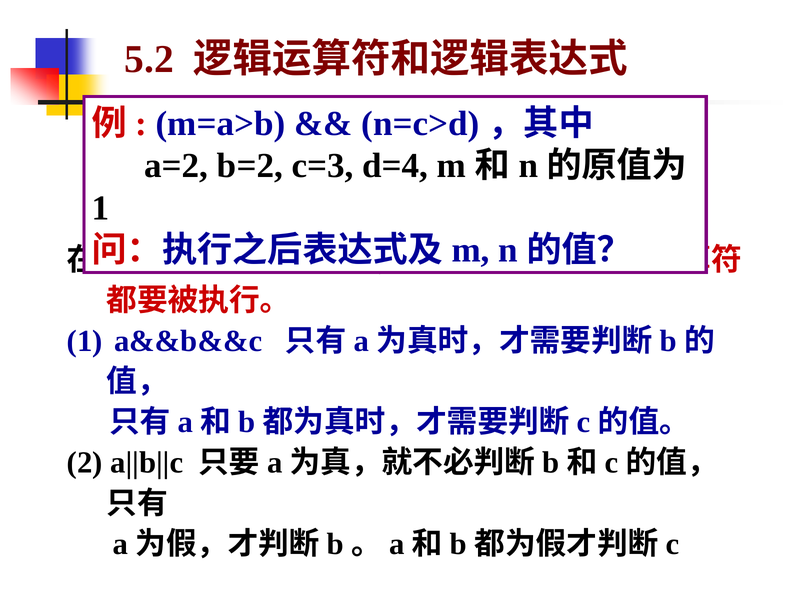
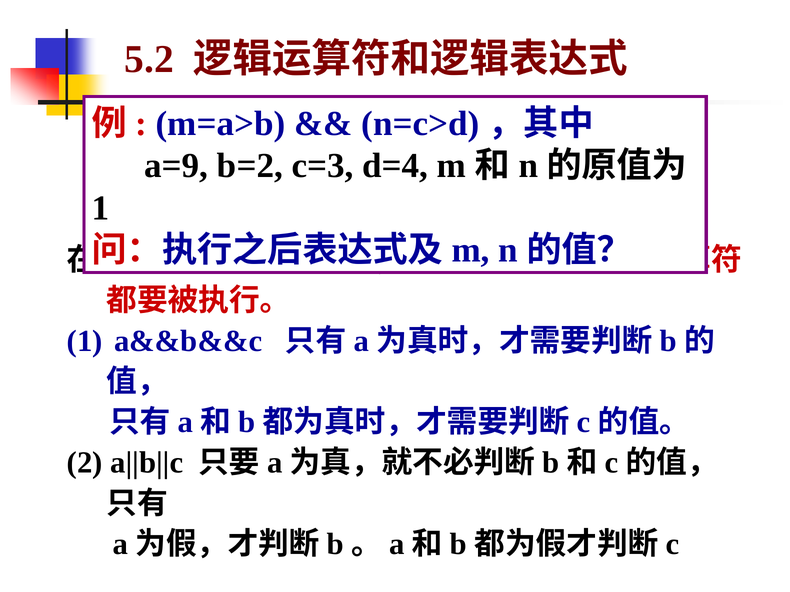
a=2: a=2 -> a=9
